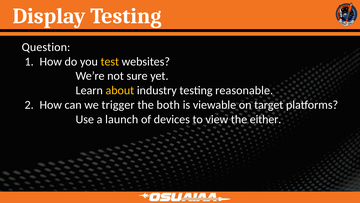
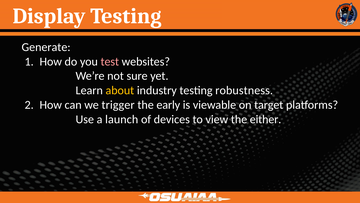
Question: Question -> Generate
test colour: yellow -> pink
reasonable: reasonable -> robustness
both: both -> early
